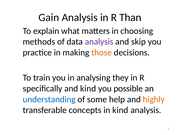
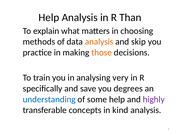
Gain at (49, 17): Gain -> Help
analysis at (99, 42) colour: purple -> orange
they: they -> very
and kind: kind -> save
possible: possible -> degrees
highly colour: orange -> purple
